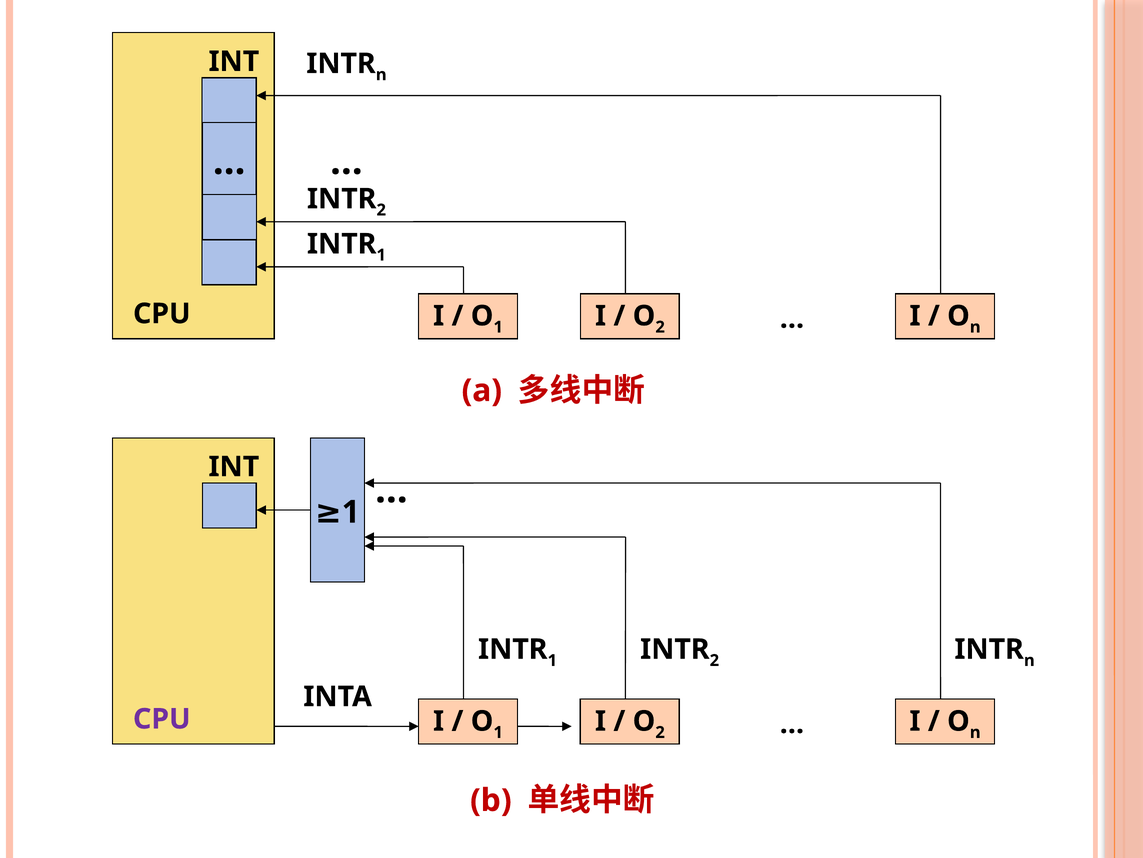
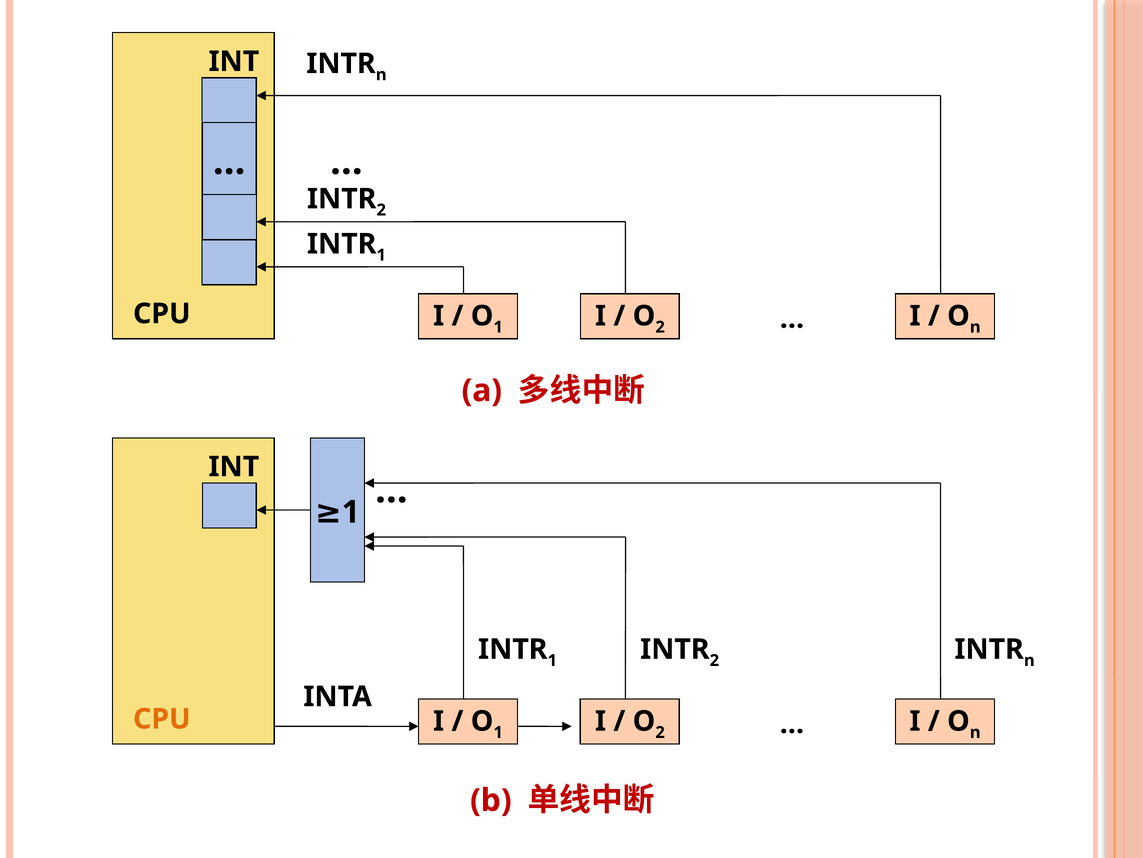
CPU at (162, 718) colour: purple -> orange
